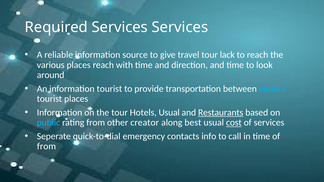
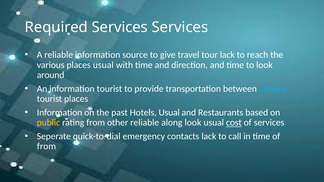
places reach: reach -> usual
the tour: tour -> past
Restaurants underline: present -> none
public colour: light blue -> yellow
other creator: creator -> reliable
along best: best -> look
contacts info: info -> lack
